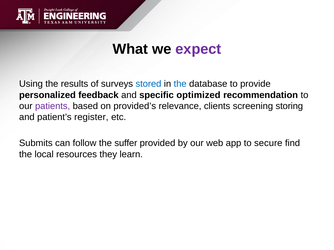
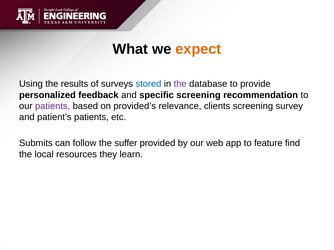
expect colour: purple -> orange
the at (180, 84) colour: blue -> purple
specific optimized: optimized -> screening
storing: storing -> survey
patient’s register: register -> patients
secure: secure -> feature
